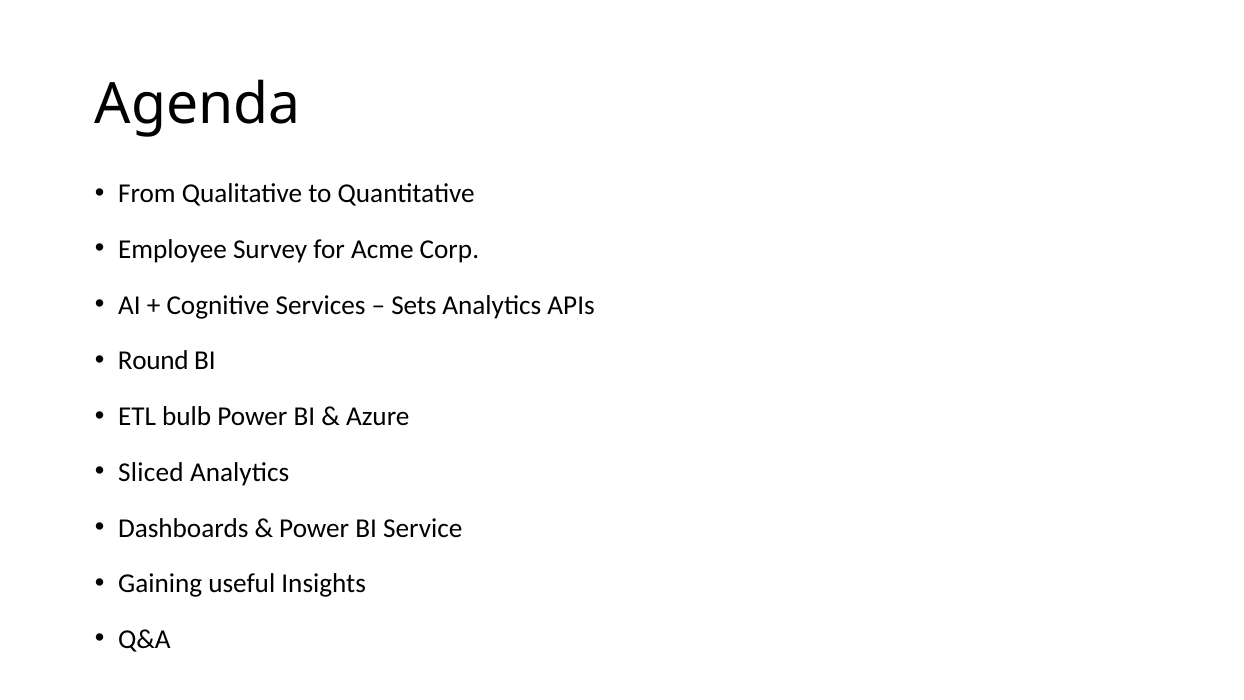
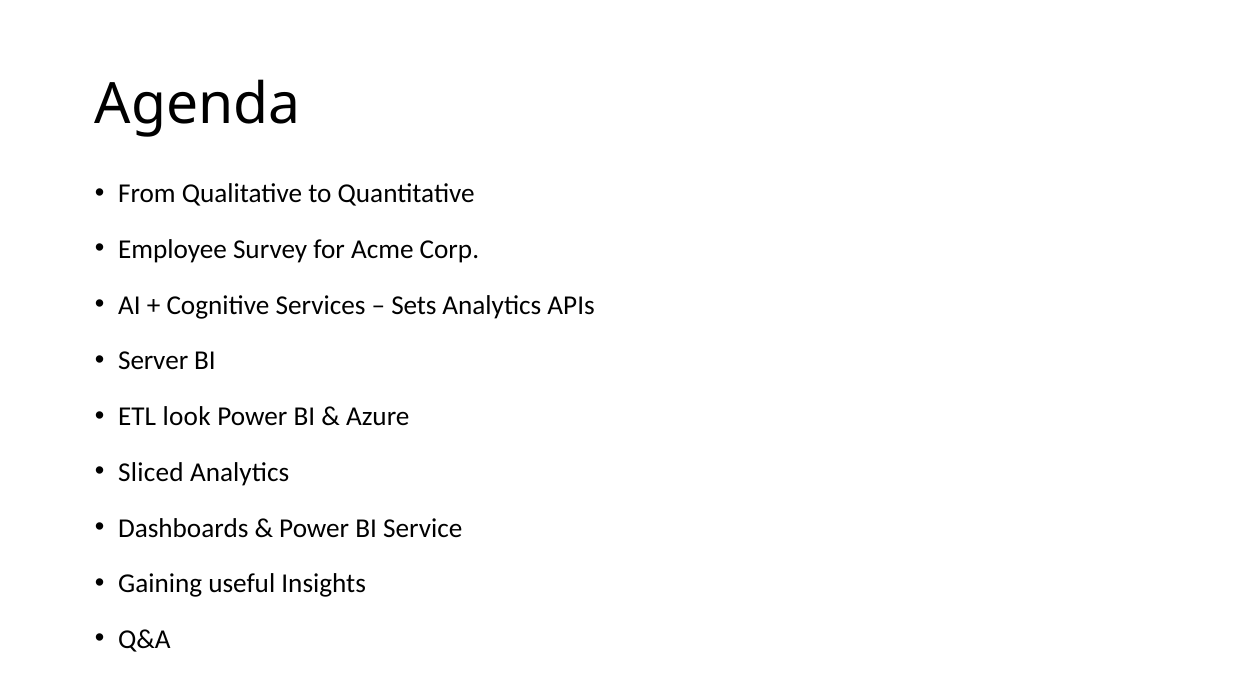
Round: Round -> Server
bulb: bulb -> look
